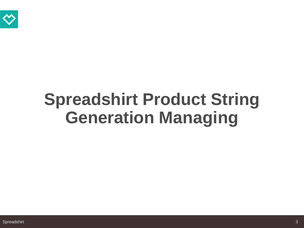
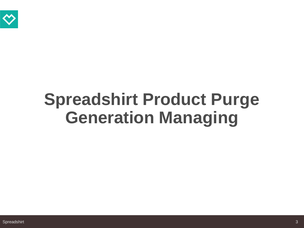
String: String -> Purge
